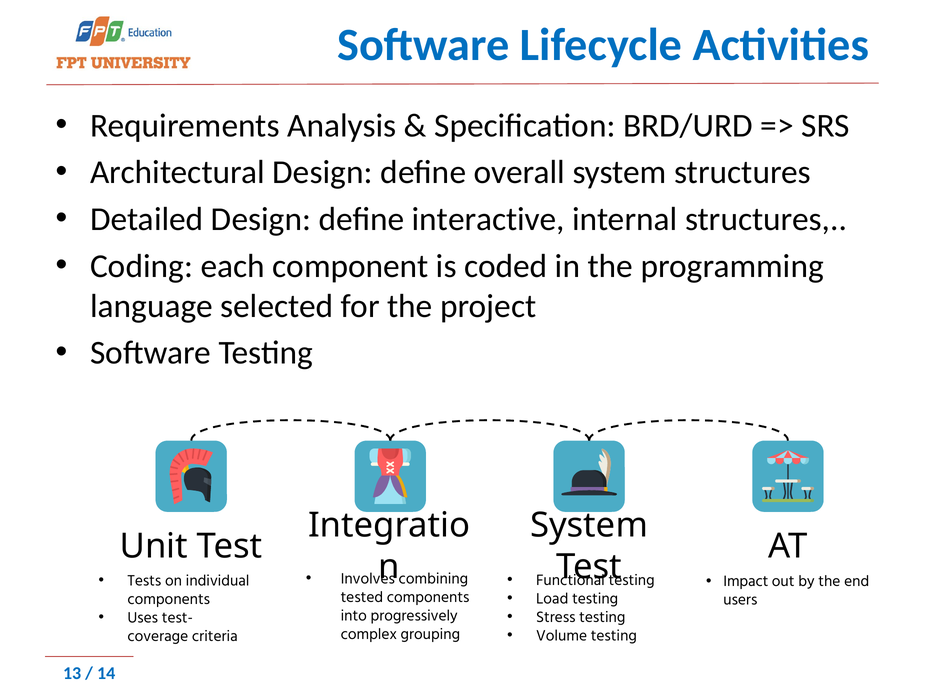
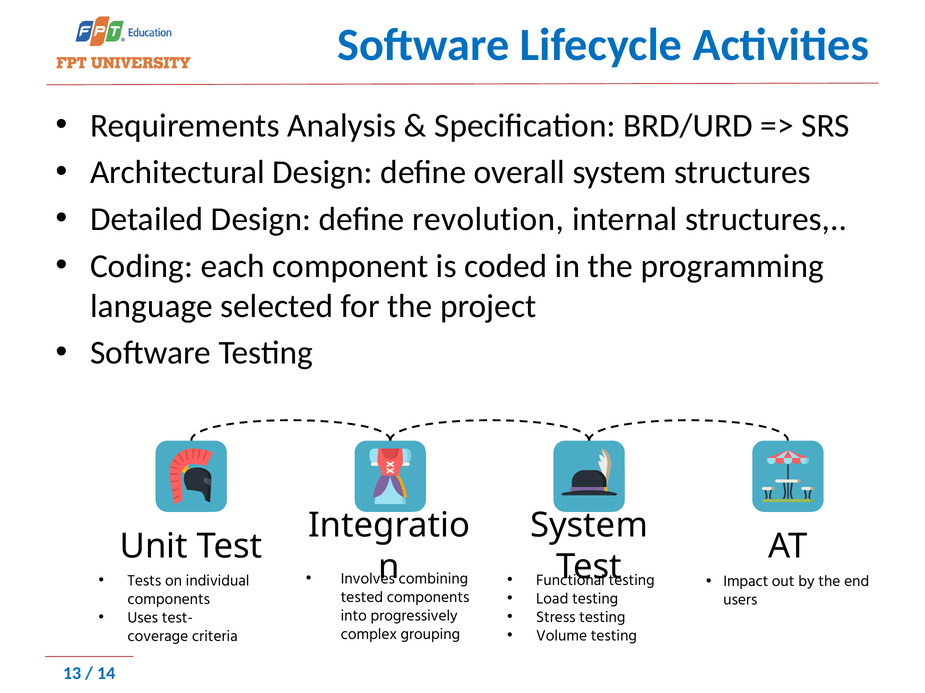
interactive: interactive -> revolution
